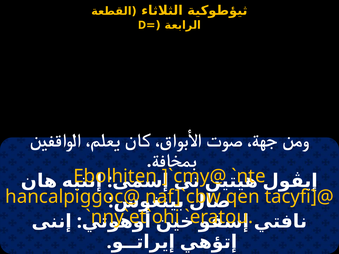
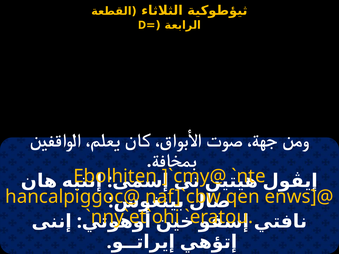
tacyfi]@: tacyfi]@ -> enws]@
